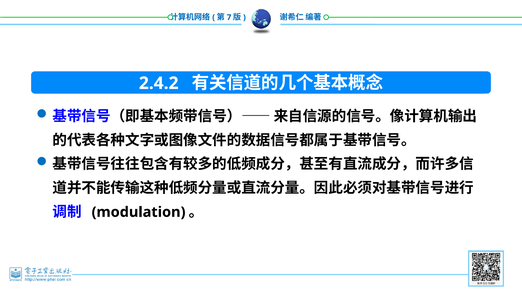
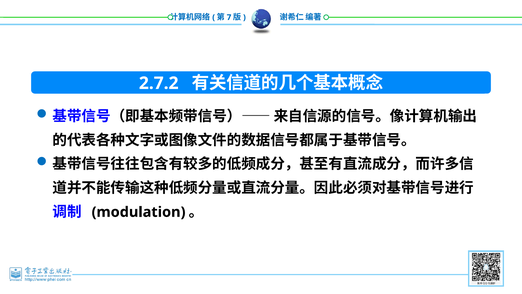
2.4.2: 2.4.2 -> 2.7.2
